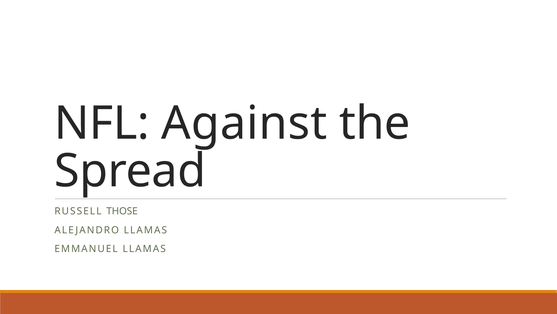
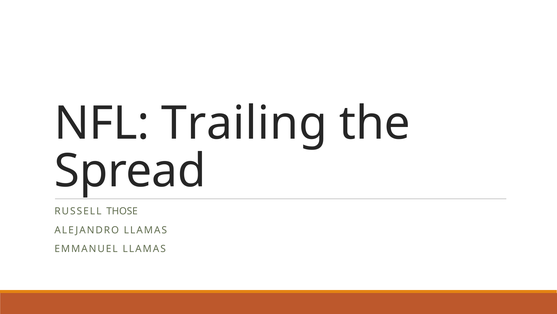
Against: Against -> Trailing
